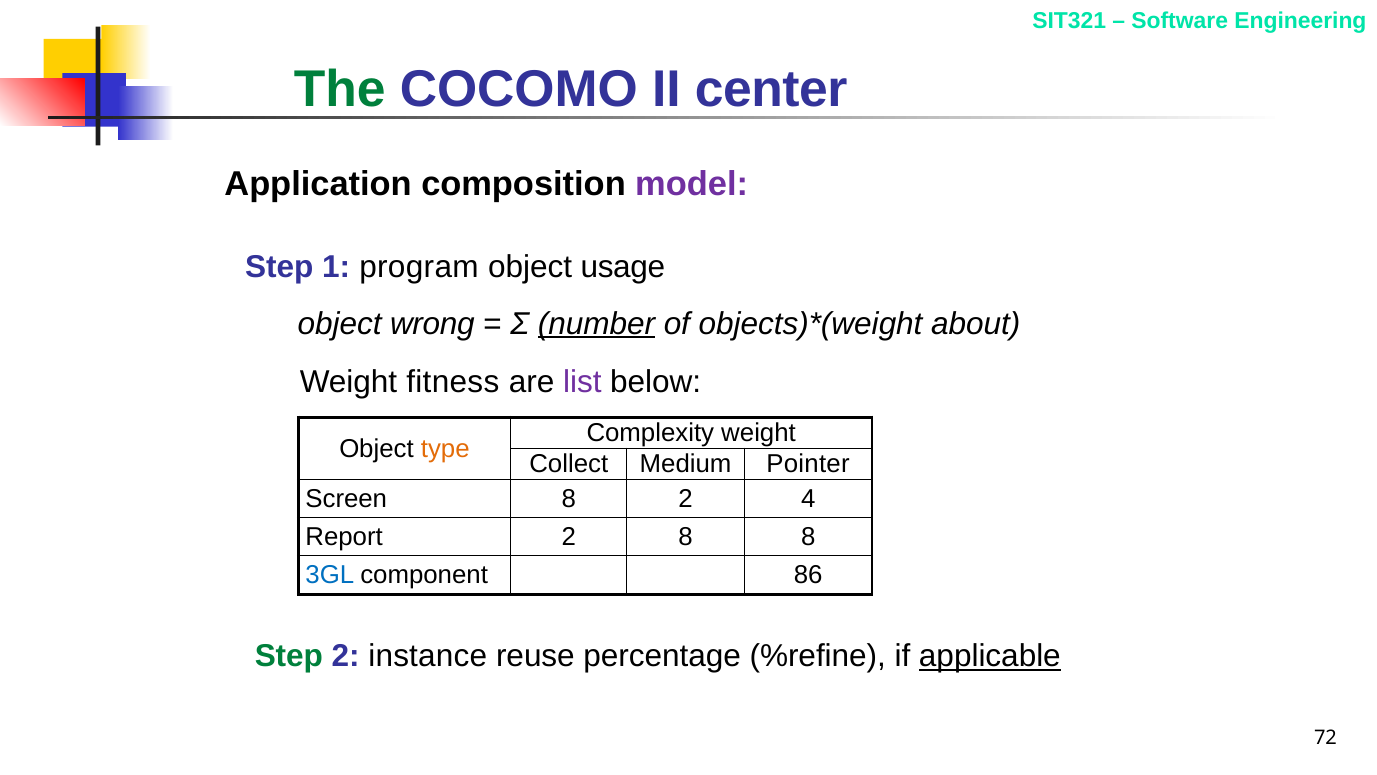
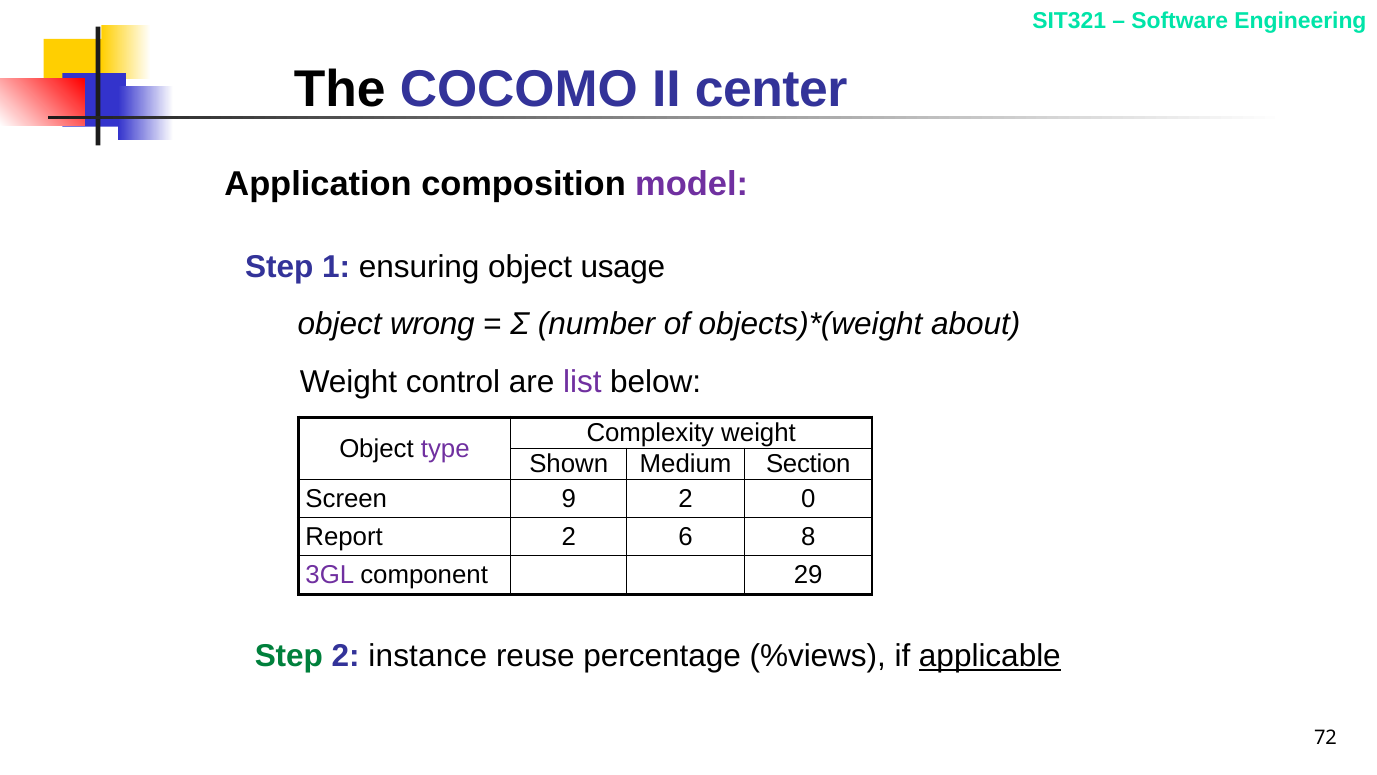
The colour: green -> black
program: program -> ensuring
number underline: present -> none
fitness: fitness -> control
type colour: orange -> purple
Collect: Collect -> Shown
Pointer: Pointer -> Section
Screen 8: 8 -> 9
4: 4 -> 0
2 8: 8 -> 6
3GL colour: blue -> purple
86: 86 -> 29
%refine: %refine -> %views
